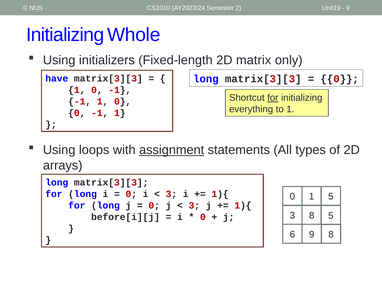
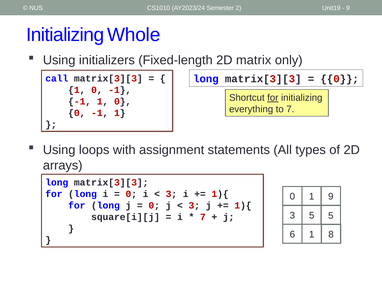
have: have -> call
to 1: 1 -> 7
assignment underline: present -> none
1 5: 5 -> 9
3 8: 8 -> 5
before[i][j: before[i][j -> square[i][j
0 at (203, 217): 0 -> 7
6 9: 9 -> 1
